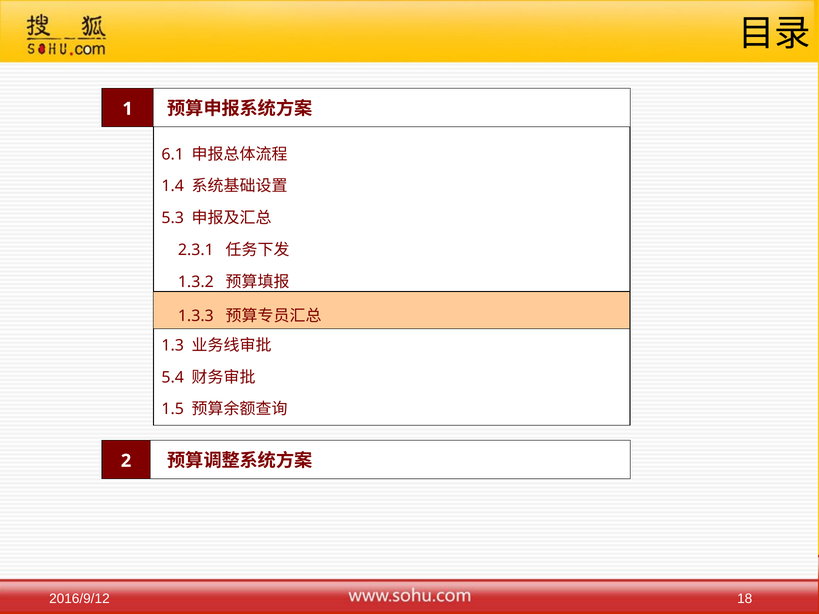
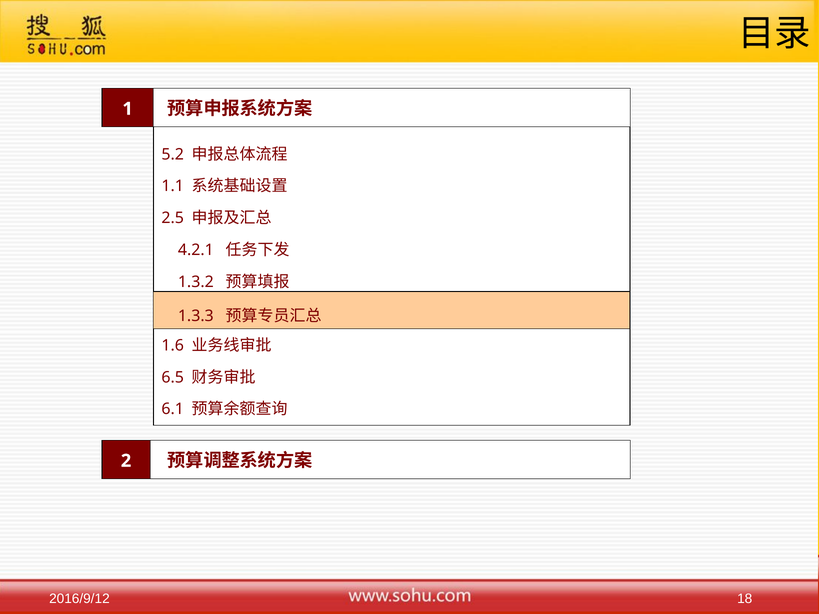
6.1: 6.1 -> 5.2
1.4: 1.4 -> 1.1
5.3: 5.3 -> 2.5
2.3.1: 2.3.1 -> 4.2.1
1.3: 1.3 -> 1.6
5.4: 5.4 -> 6.5
1.5: 1.5 -> 6.1
